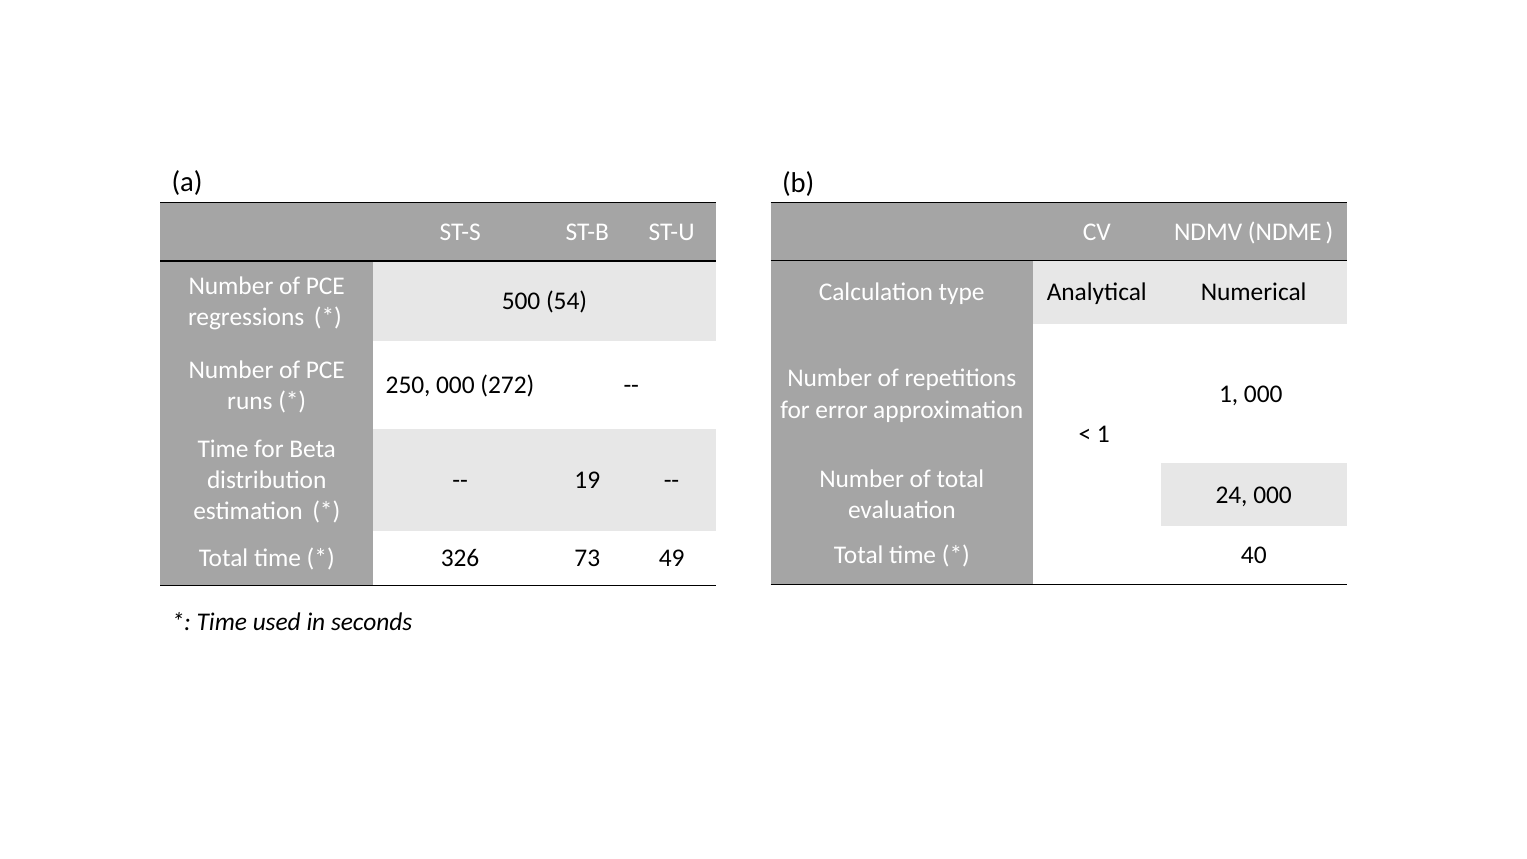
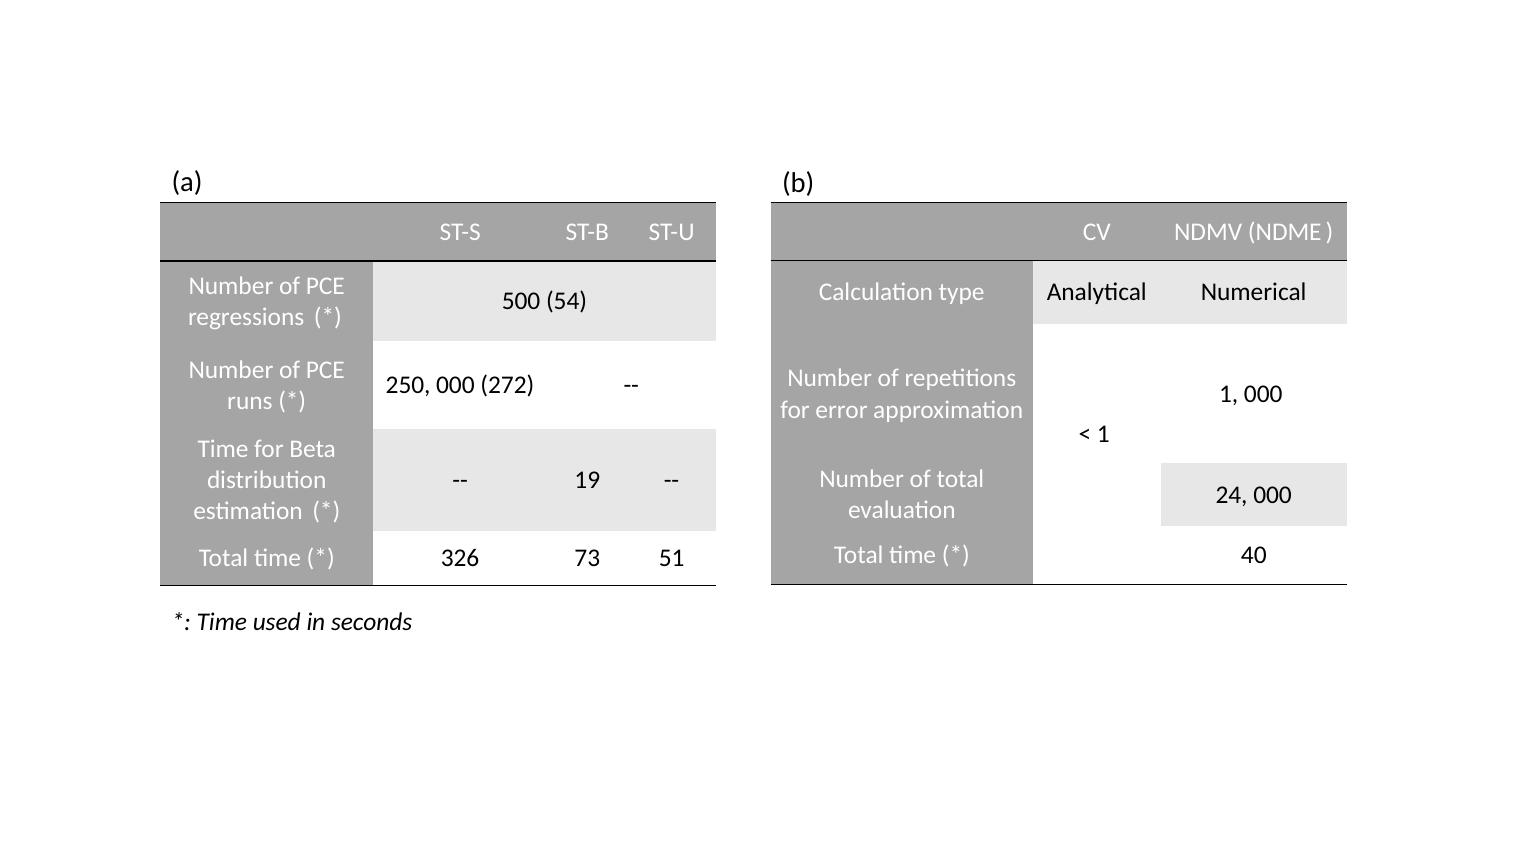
49: 49 -> 51
